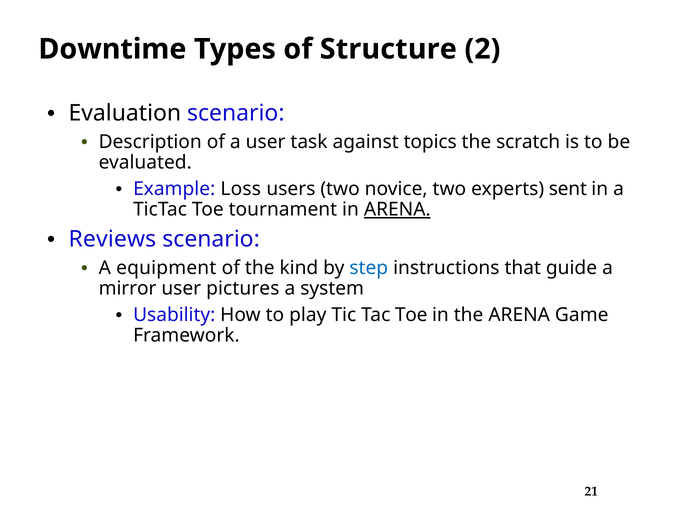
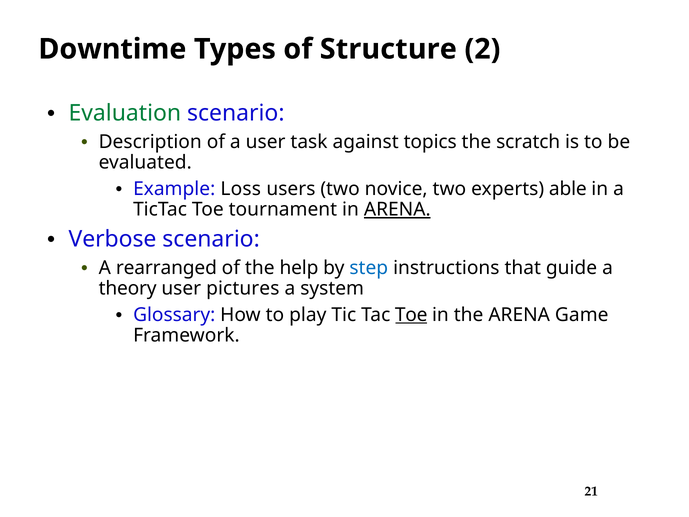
Evaluation colour: black -> green
sent: sent -> able
Reviews: Reviews -> Verbose
equipment: equipment -> rearranged
kind: kind -> help
mirror: mirror -> theory
Usability: Usability -> Glossary
Toe at (411, 315) underline: none -> present
